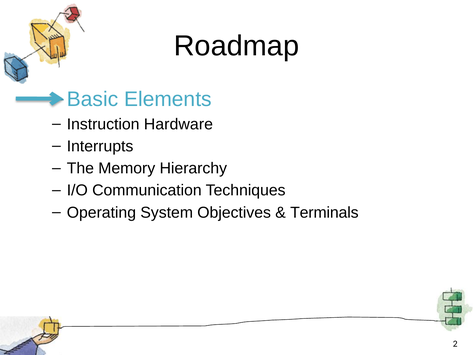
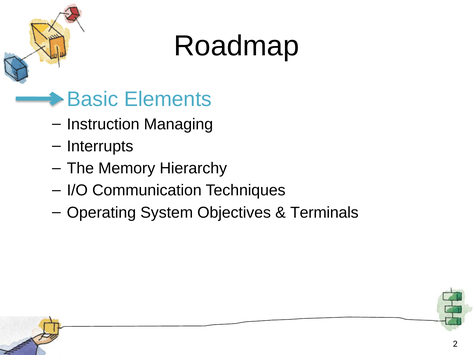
Hardware: Hardware -> Managing
